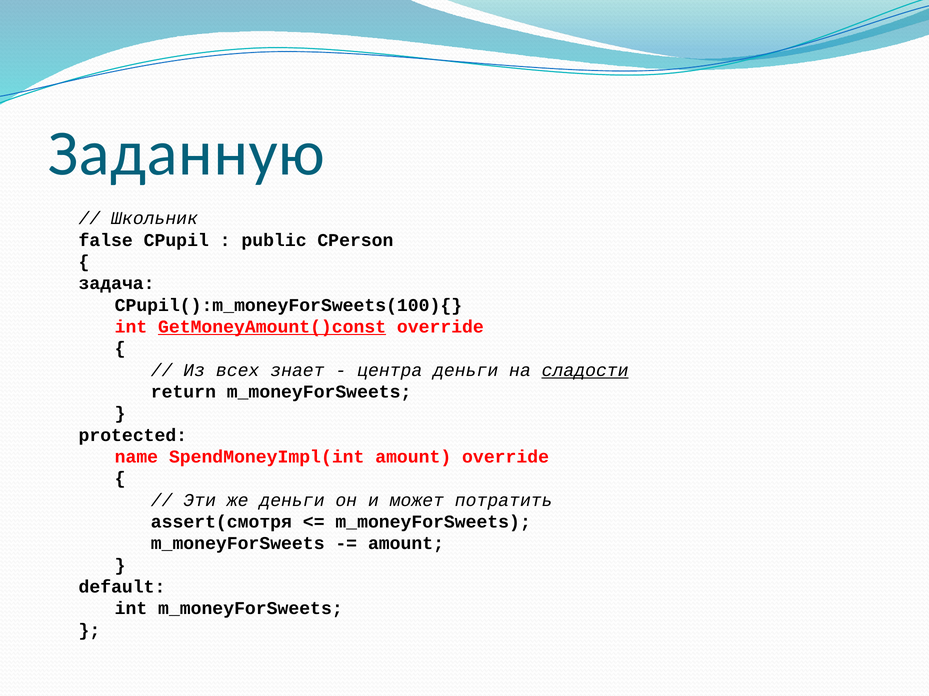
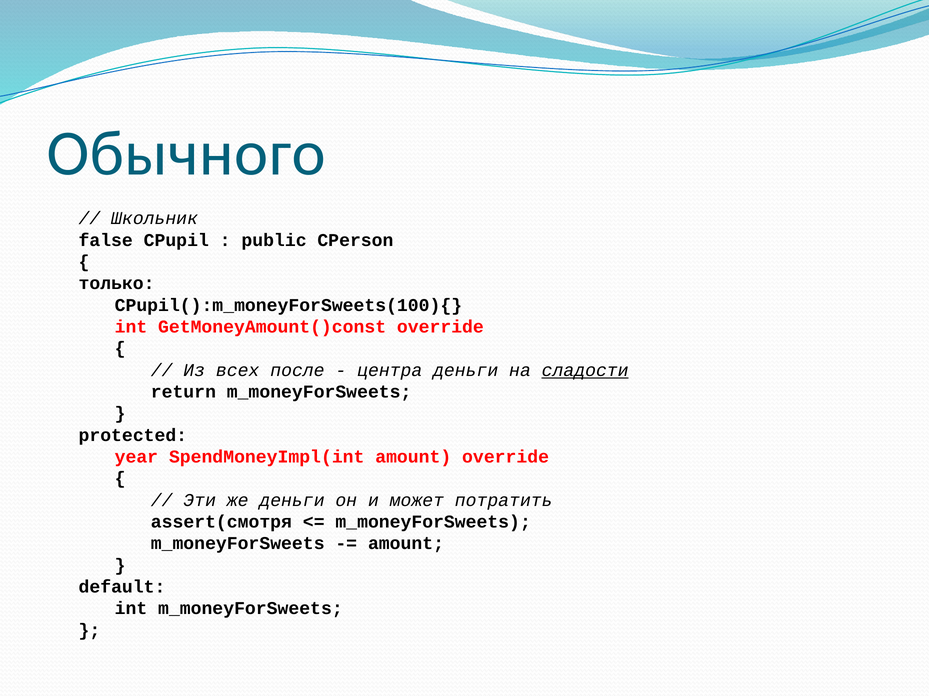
Заданную: Заданную -> Обычного
задача: задача -> только
GetMoneyAmount()const underline: present -> none
знает: знает -> после
name: name -> year
